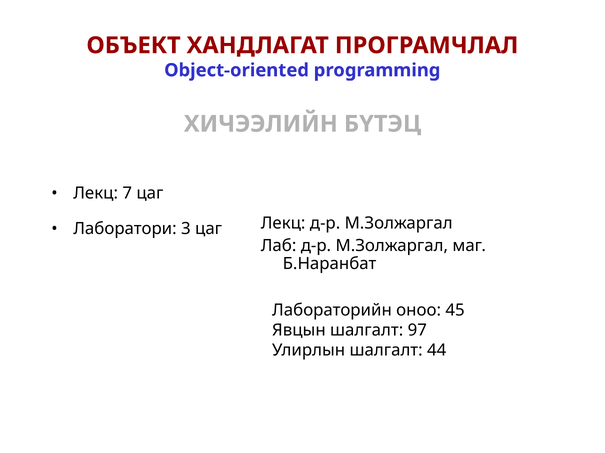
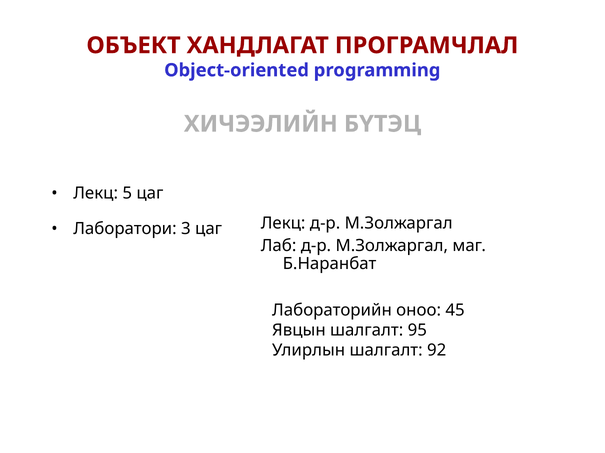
7: 7 -> 5
97: 97 -> 95
44: 44 -> 92
